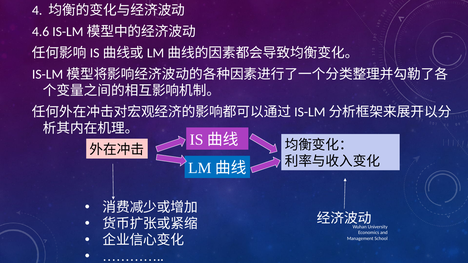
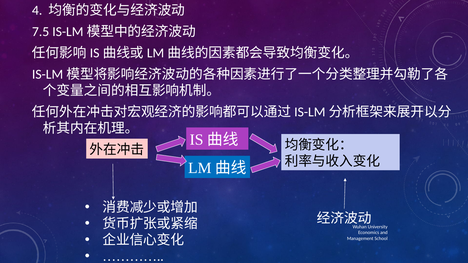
4.6: 4.6 -> 7.5
